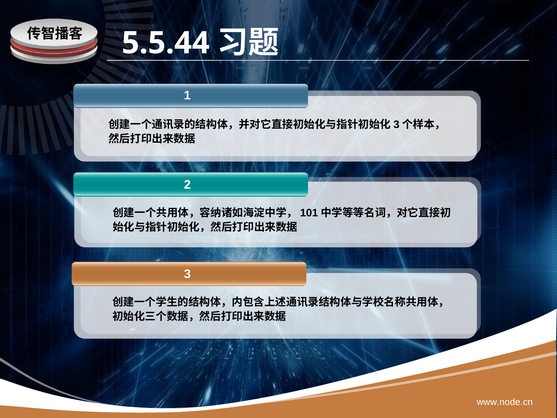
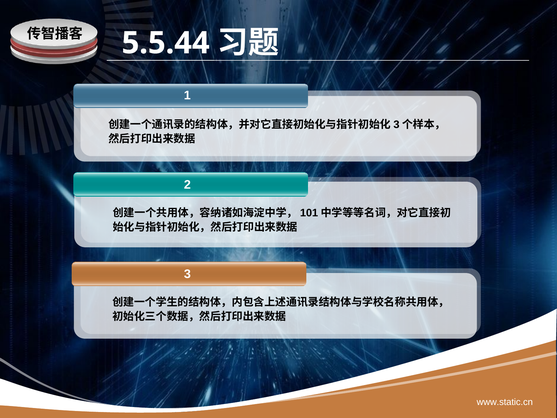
www.node.cn: www.node.cn -> www.static.cn
